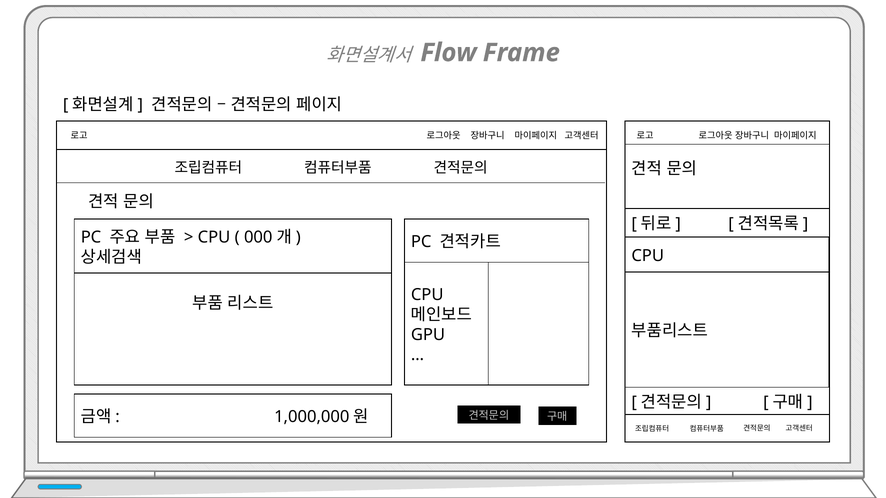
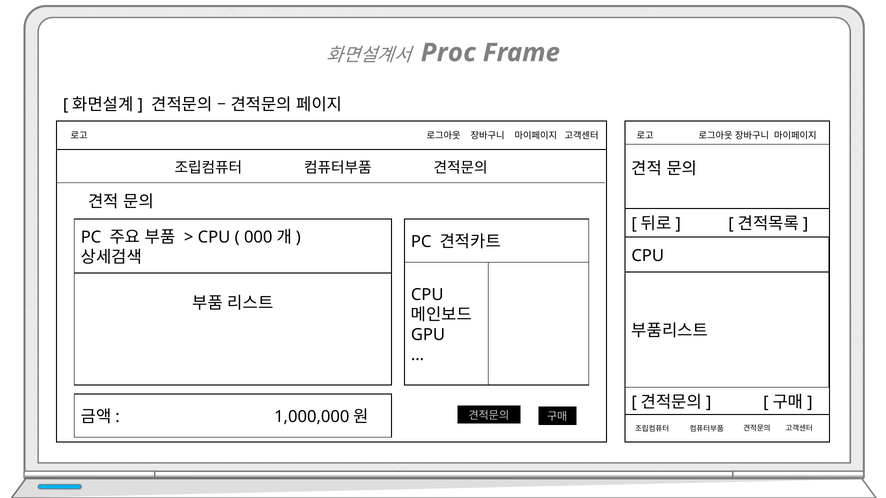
Flow: Flow -> Proc
